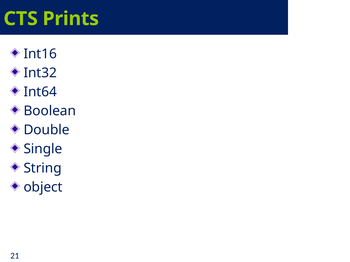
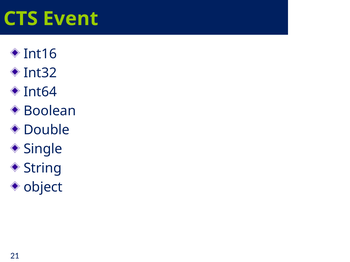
Prints: Prints -> Event
